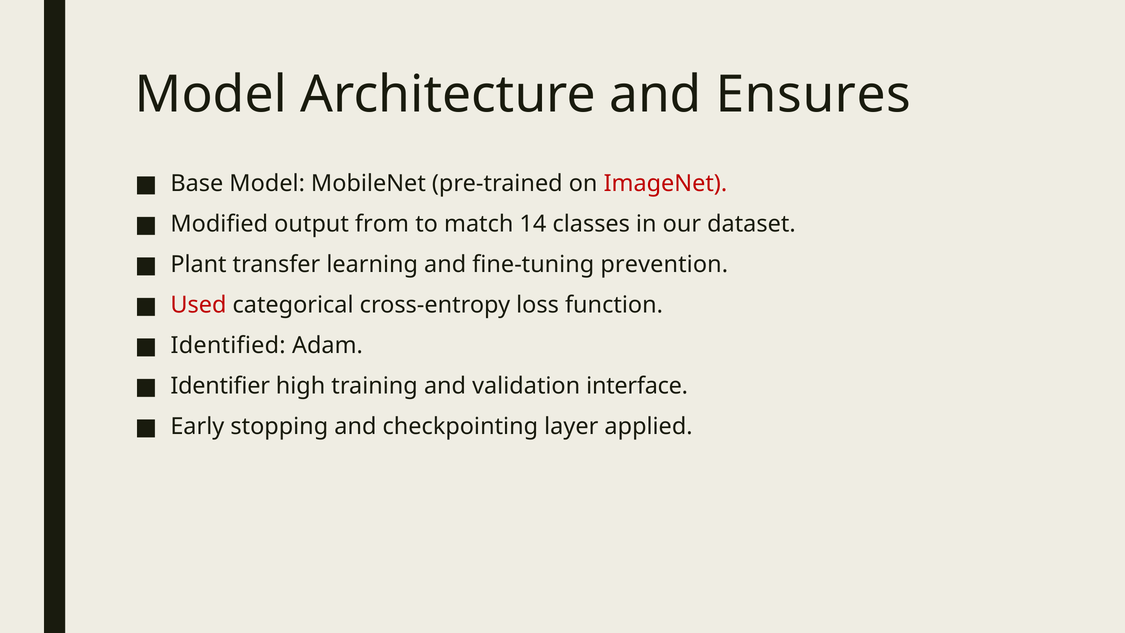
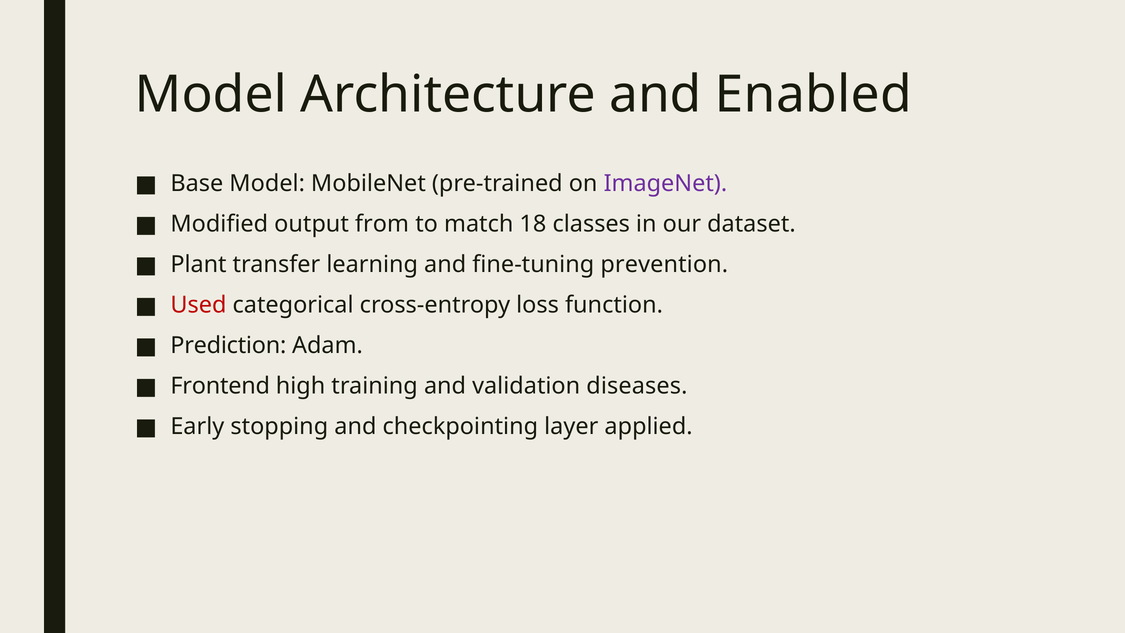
Ensures: Ensures -> Enabled
ImageNet colour: red -> purple
14: 14 -> 18
Identified: Identified -> Prediction
Identifier: Identifier -> Frontend
interface: interface -> diseases
